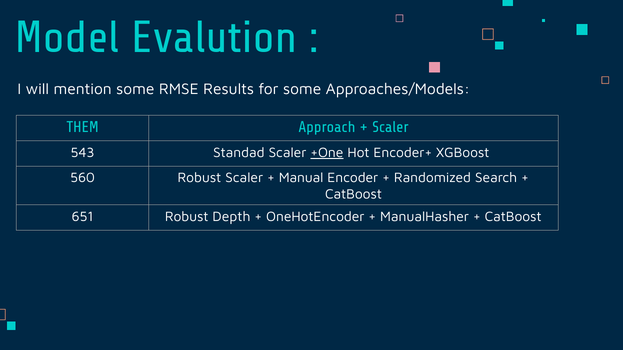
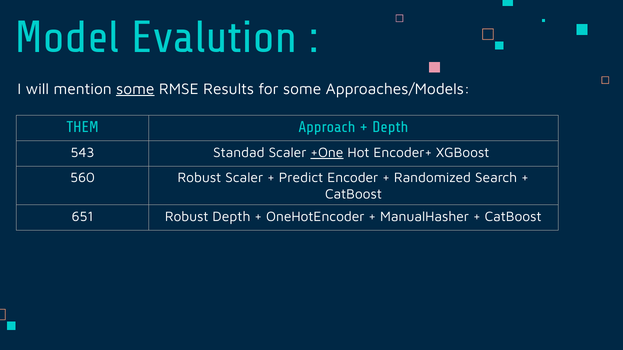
some at (135, 89) underline: none -> present
Scaler at (390, 127): Scaler -> Depth
Manual: Manual -> Predict
